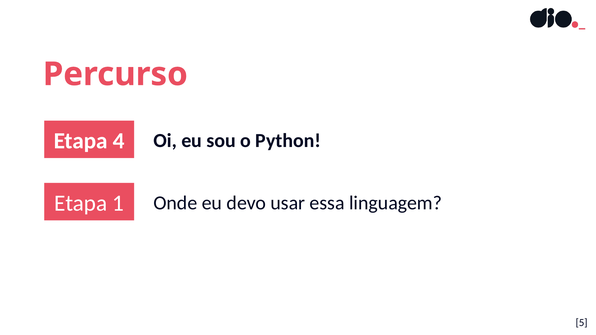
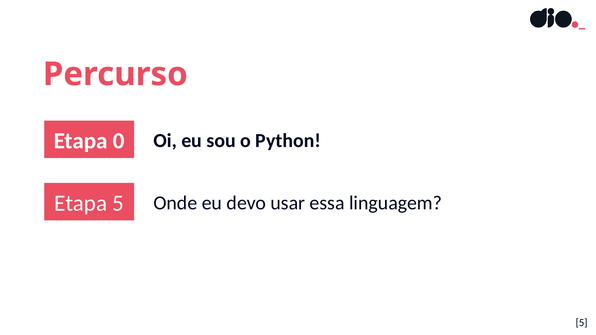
4: 4 -> 0
Etapa 1: 1 -> 5
